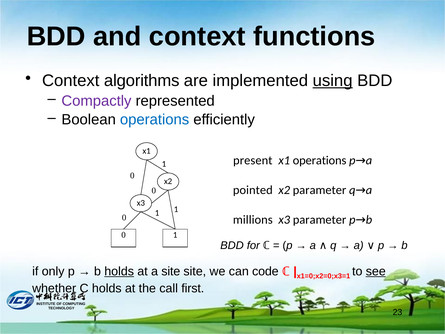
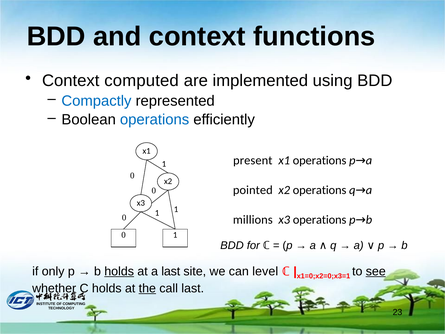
algorithms: algorithms -> computed
using underline: present -> none
Compactly colour: purple -> blue
x2 parameter: parameter -> operations
x3 parameter: parameter -> operations
a site: site -> last
code: code -> level
the underline: none -> present
call first: first -> last
